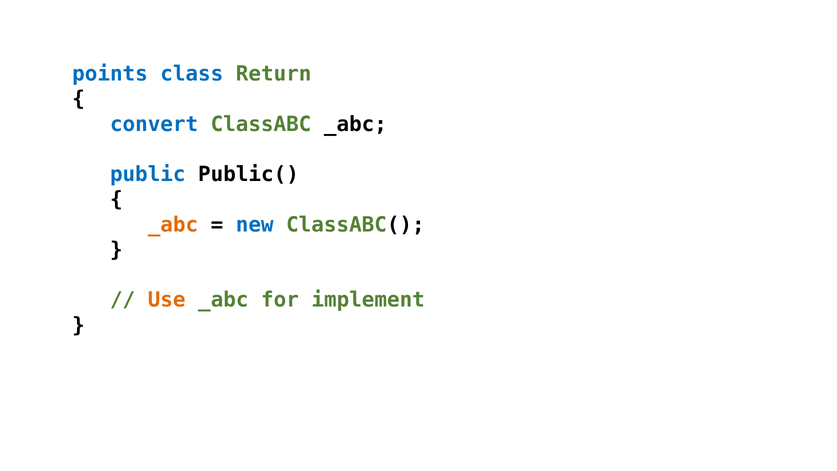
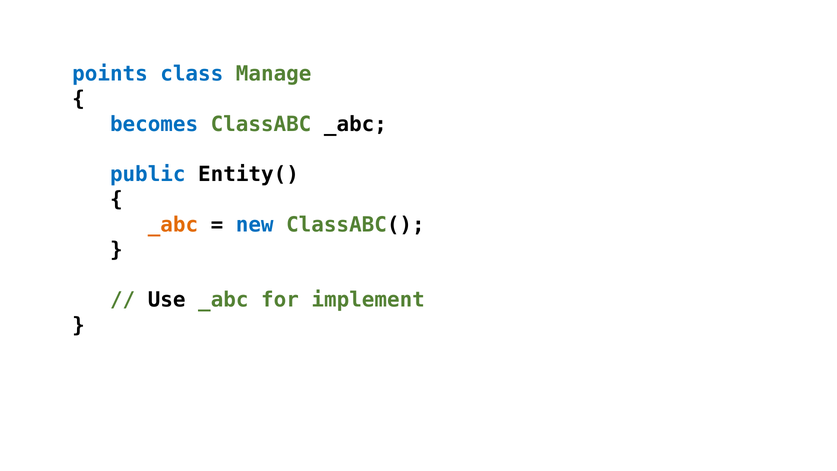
Return: Return -> Manage
convert: convert -> becomes
Public(: Public( -> Entity(
Use colour: orange -> black
